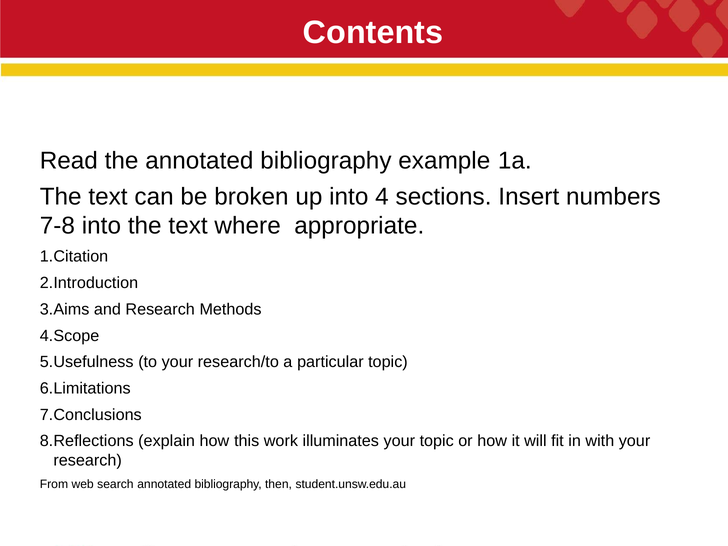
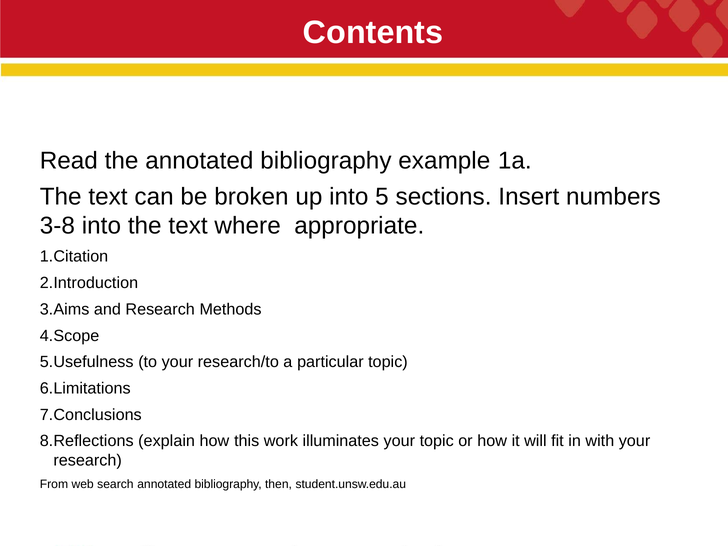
4: 4 -> 5
7-8: 7-8 -> 3-8
